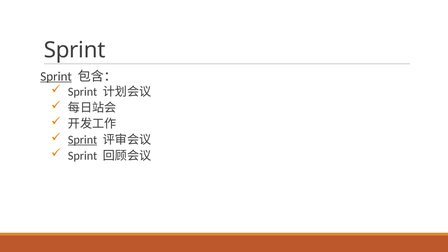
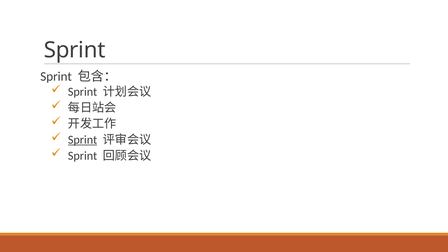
Sprint at (56, 76) underline: present -> none
